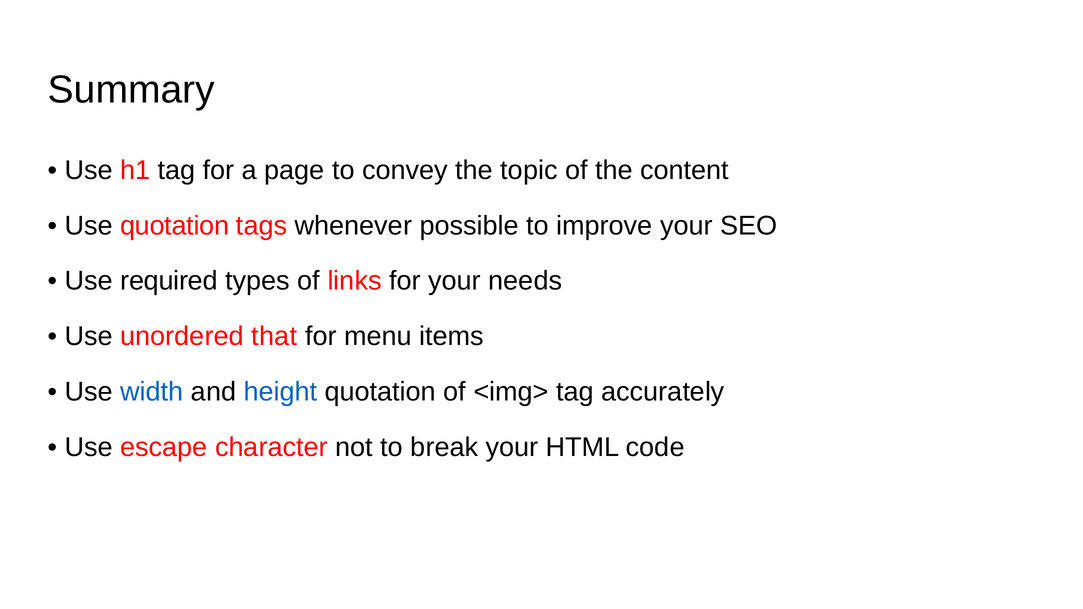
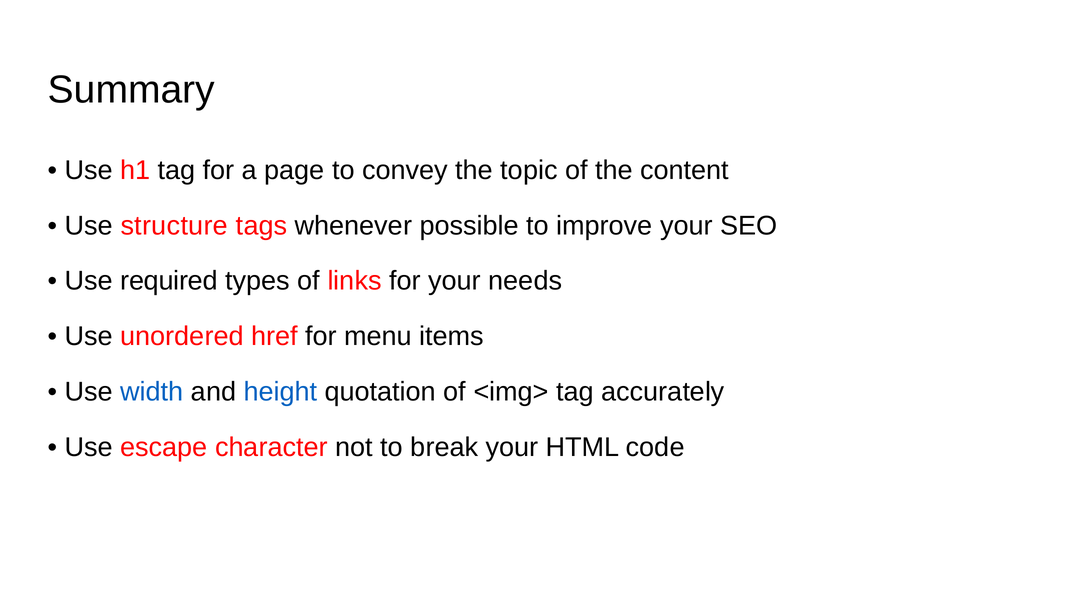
Use quotation: quotation -> structure
that: that -> href
